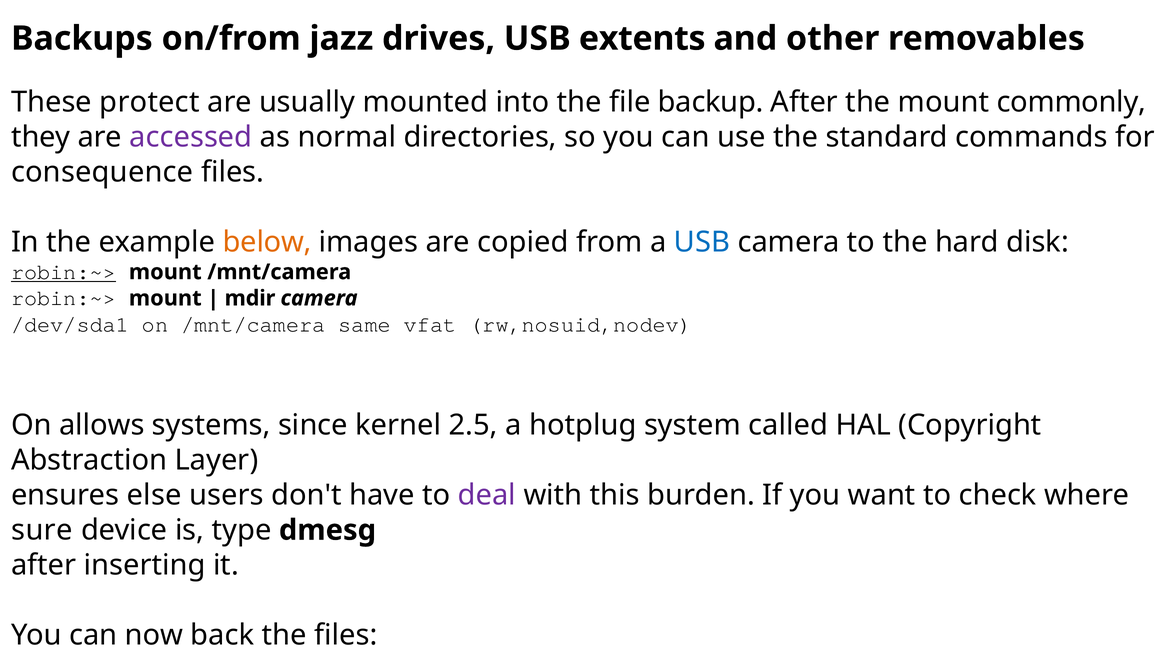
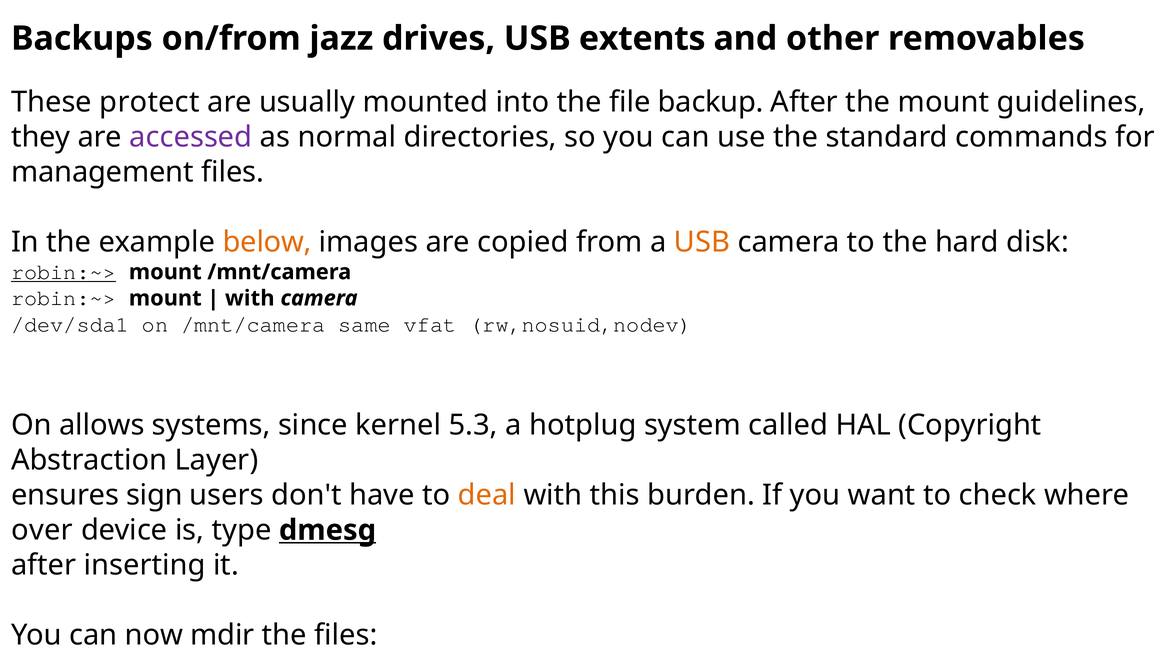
commonly: commonly -> guidelines
consequence: consequence -> management
USB at (702, 242) colour: blue -> orange
mdir at (250, 298): mdir -> with
2.5: 2.5 -> 5.3
else: else -> sign
deal colour: purple -> orange
sure: sure -> over
dmesg underline: none -> present
back: back -> mdir
